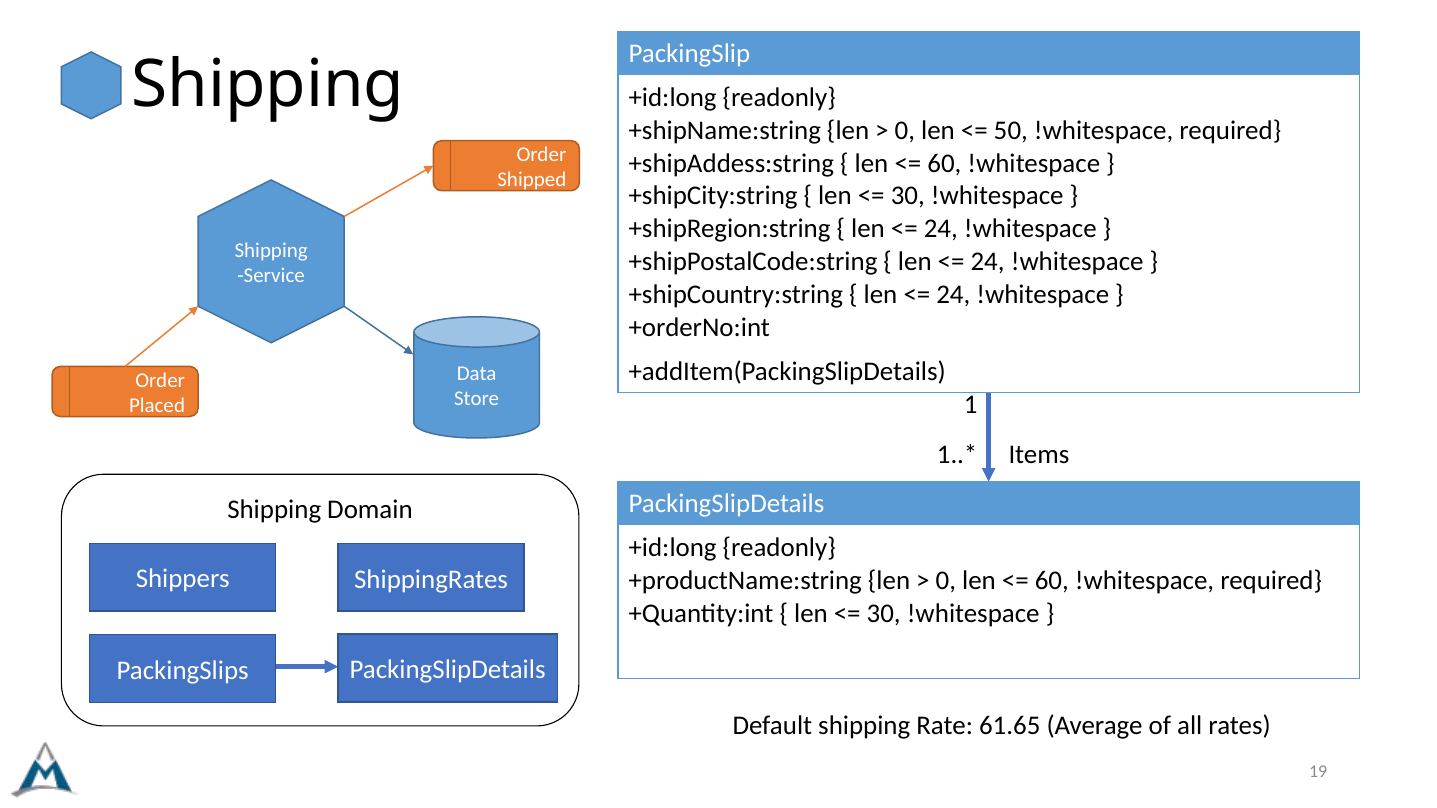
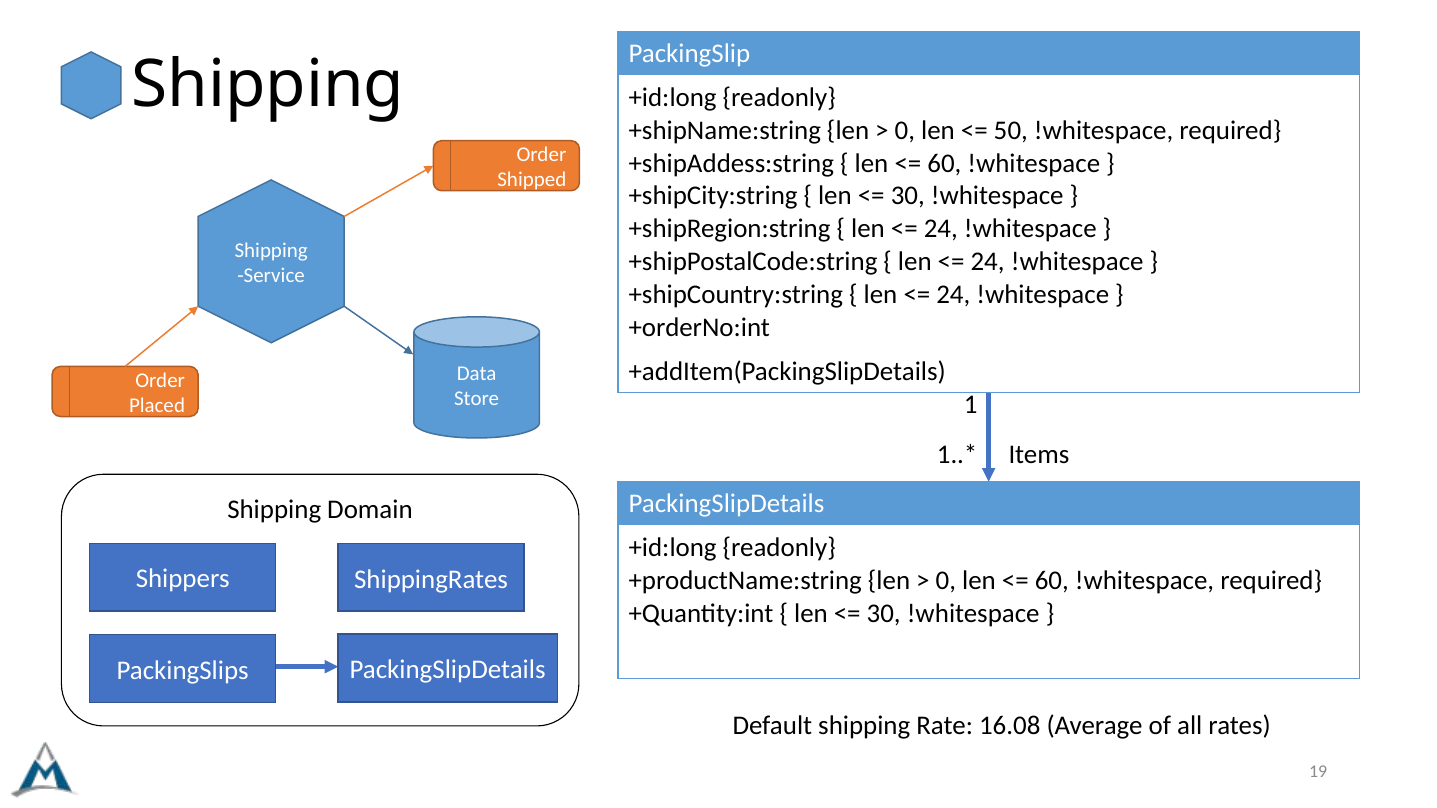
61.65: 61.65 -> 16.08
